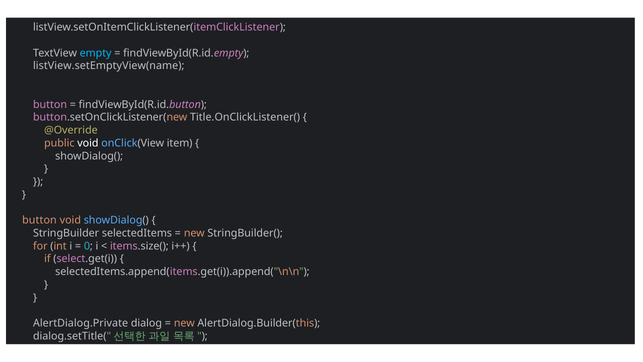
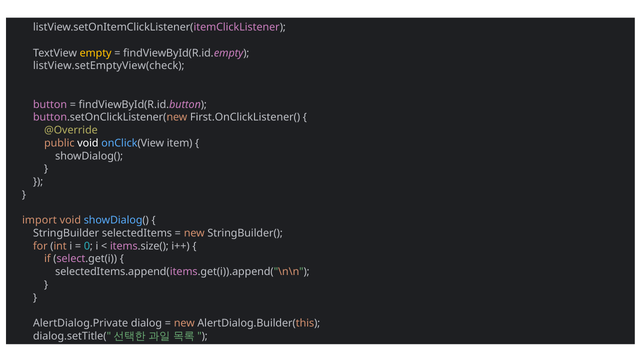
empty colour: light blue -> yellow
listView.setEmptyView(name: listView.setEmptyView(name -> listView.setEmptyView(check
Title.OnClickListener(: Title.OnClickListener( -> First.OnClickListener(
button at (39, 220): button -> import
